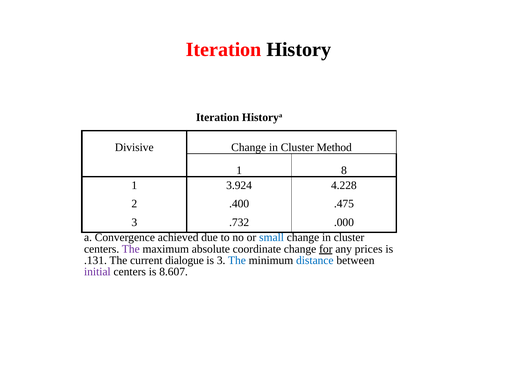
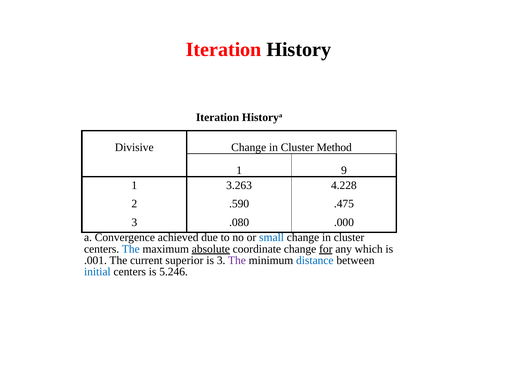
8: 8 -> 9
3.924: 3.924 -> 3.263
.400: .400 -> .590
.732: .732 -> .080
The at (131, 249) colour: purple -> blue
absolute underline: none -> present
prices: prices -> which
.131: .131 -> .001
dialogue: dialogue -> superior
The at (237, 260) colour: blue -> purple
initial colour: purple -> blue
8.607: 8.607 -> 5.246
